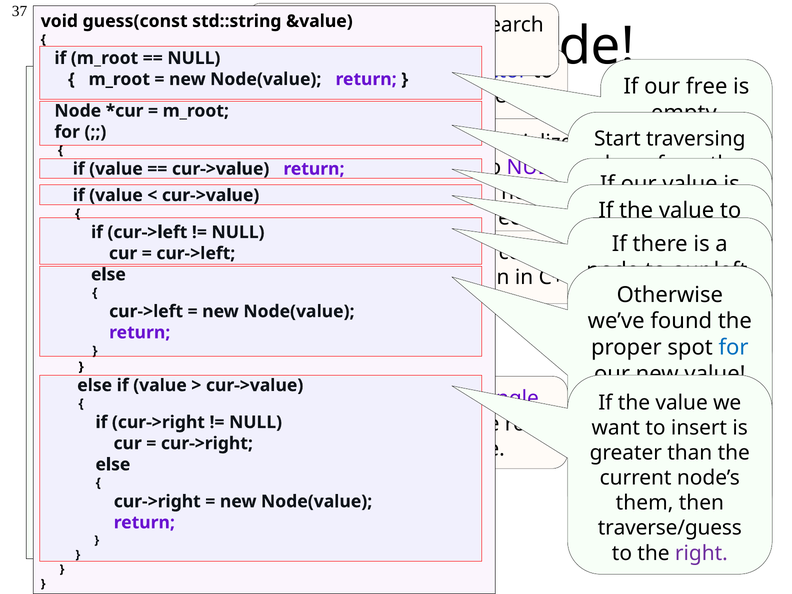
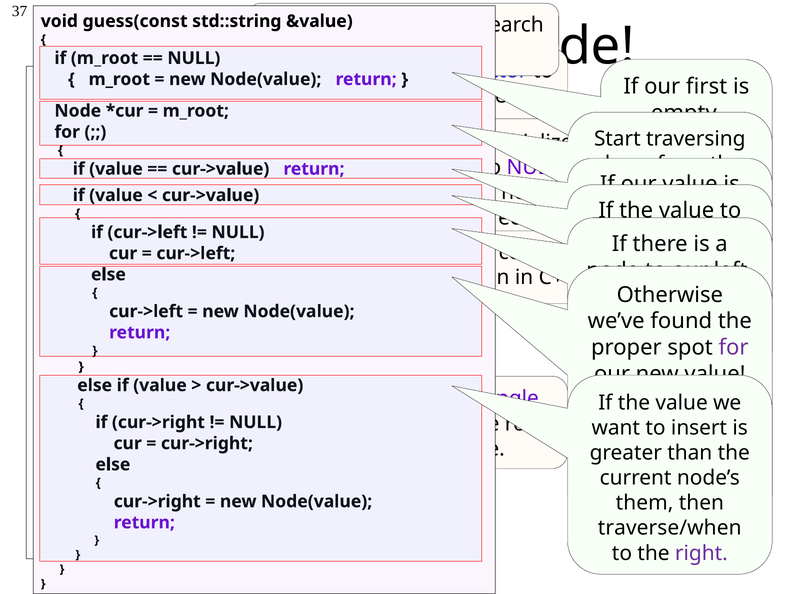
free: free -> first
for at (734, 348) colour: blue -> purple
traverse/guess: traverse/guess -> traverse/when
